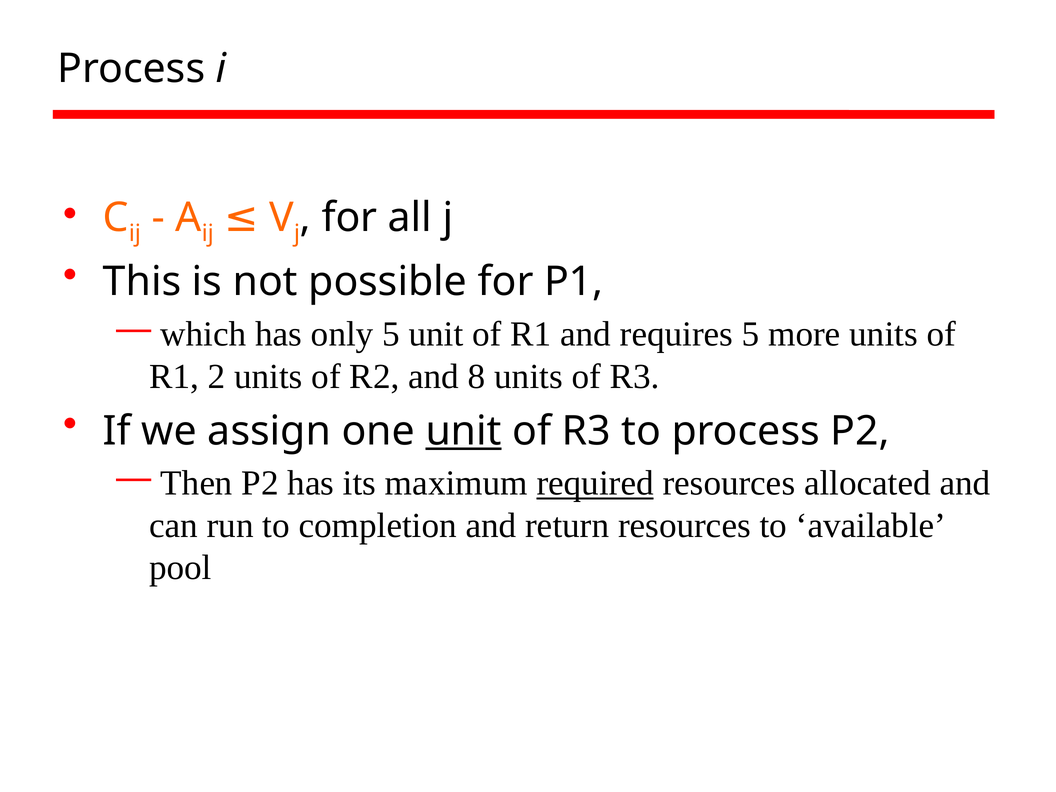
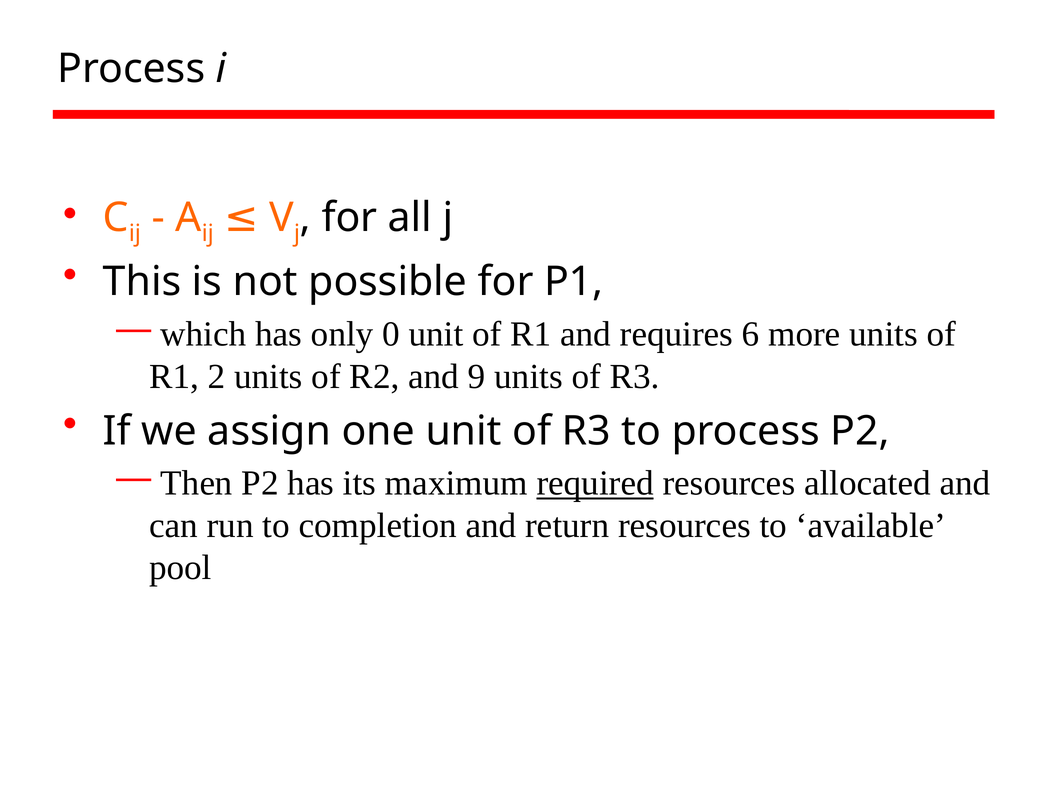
only 5: 5 -> 0
requires 5: 5 -> 6
8: 8 -> 9
unit at (464, 431) underline: present -> none
